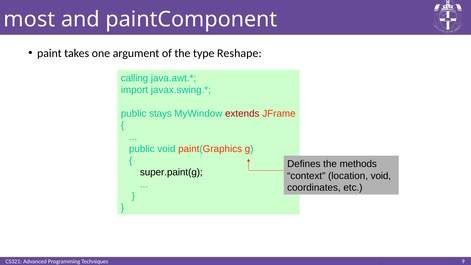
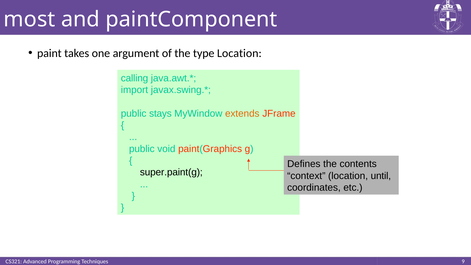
type Reshape: Reshape -> Location
extends colour: red -> orange
methods: methods -> contents
location void: void -> until
